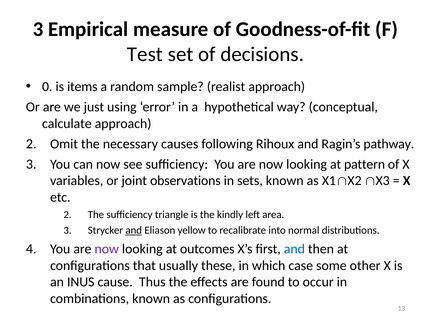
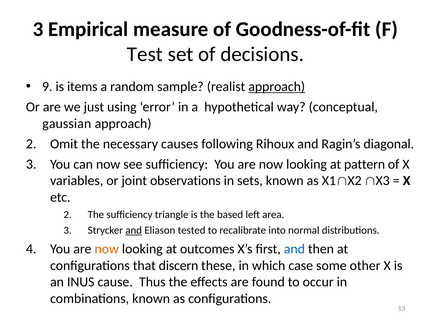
0: 0 -> 9
approach at (277, 87) underline: none -> present
calculate: calculate -> gaussian
pathway: pathway -> diagonal
kindly: kindly -> based
yellow: yellow -> tested
now at (107, 249) colour: purple -> orange
usually: usually -> discern
